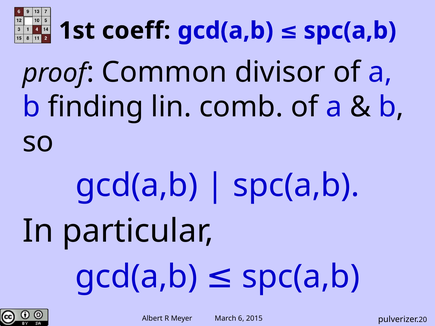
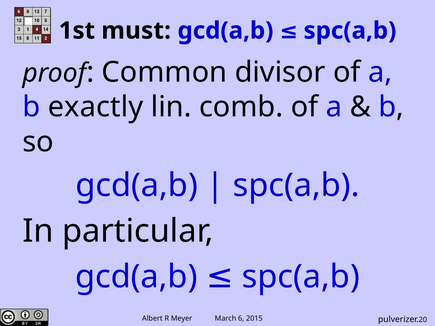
coeff: coeff -> must
finding: finding -> exactly
